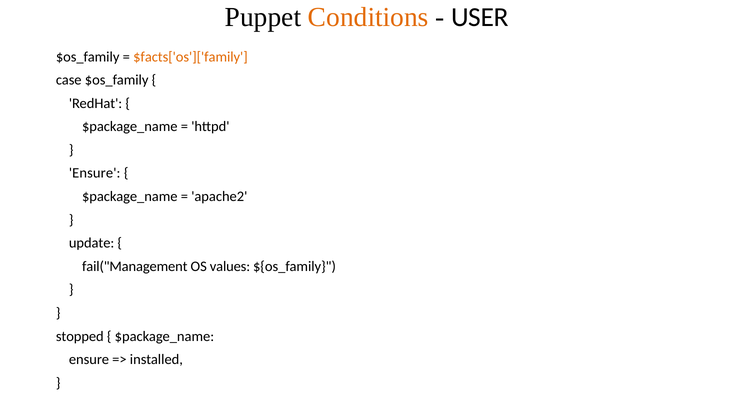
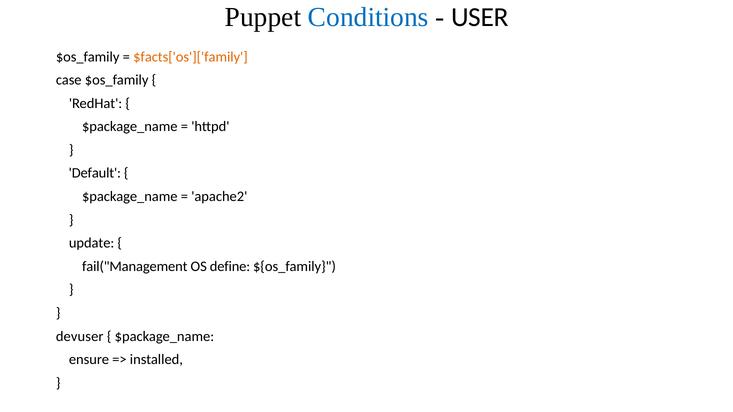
Conditions colour: orange -> blue
Ensure at (95, 173): Ensure -> Default
values: values -> define
stopped: stopped -> devuser
